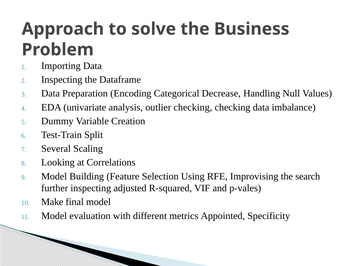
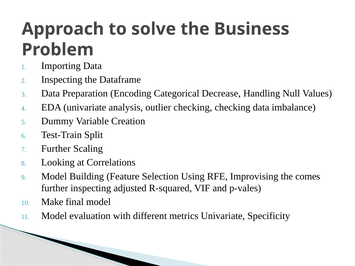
Several at (56, 149): Several -> Further
search: search -> comes
metrics Appointed: Appointed -> Univariate
